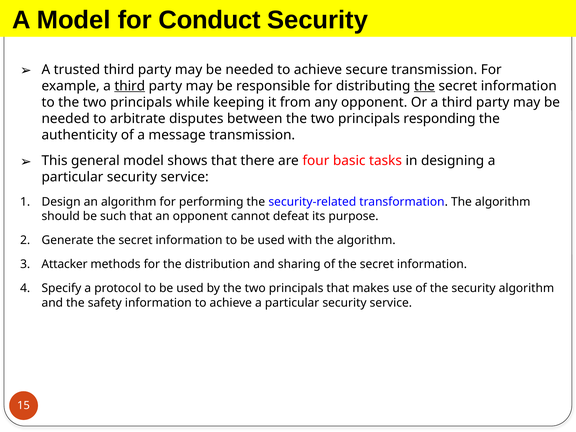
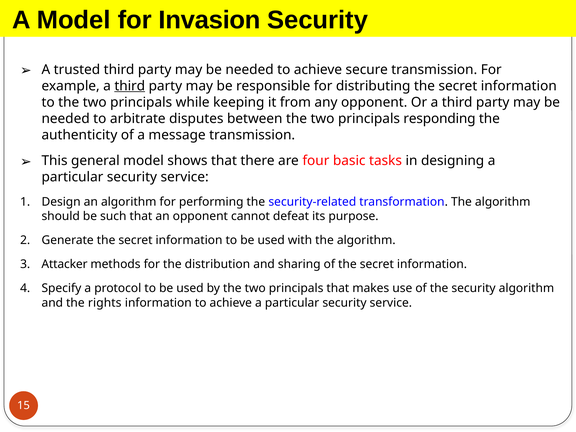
Conduct: Conduct -> Invasion
the at (424, 86) underline: present -> none
safety: safety -> rights
